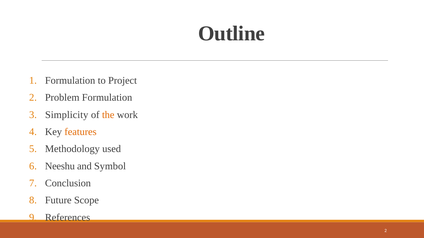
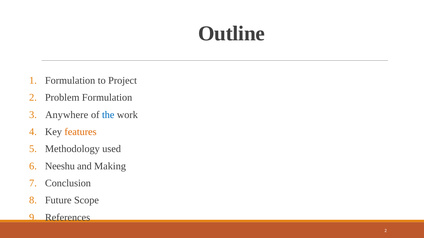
Simplicity: Simplicity -> Anywhere
the colour: orange -> blue
Symbol: Symbol -> Making
